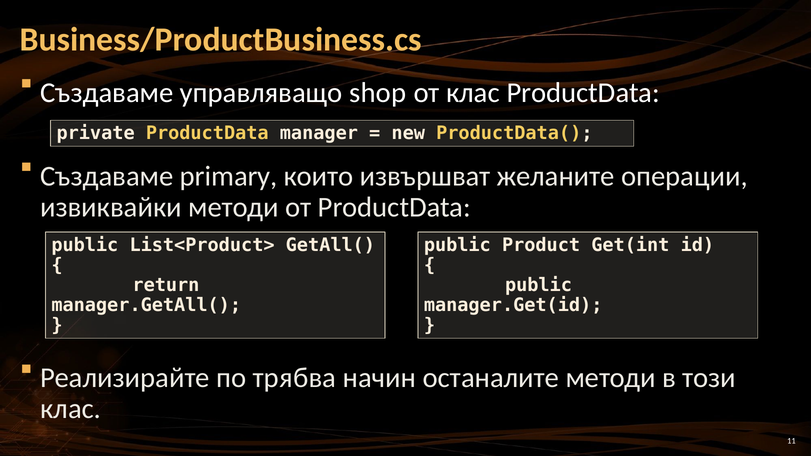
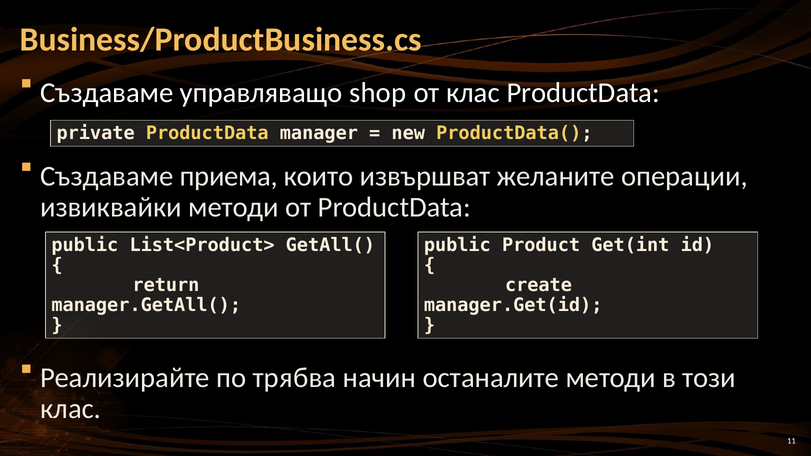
primary: primary -> приема
public at (538, 285): public -> create
